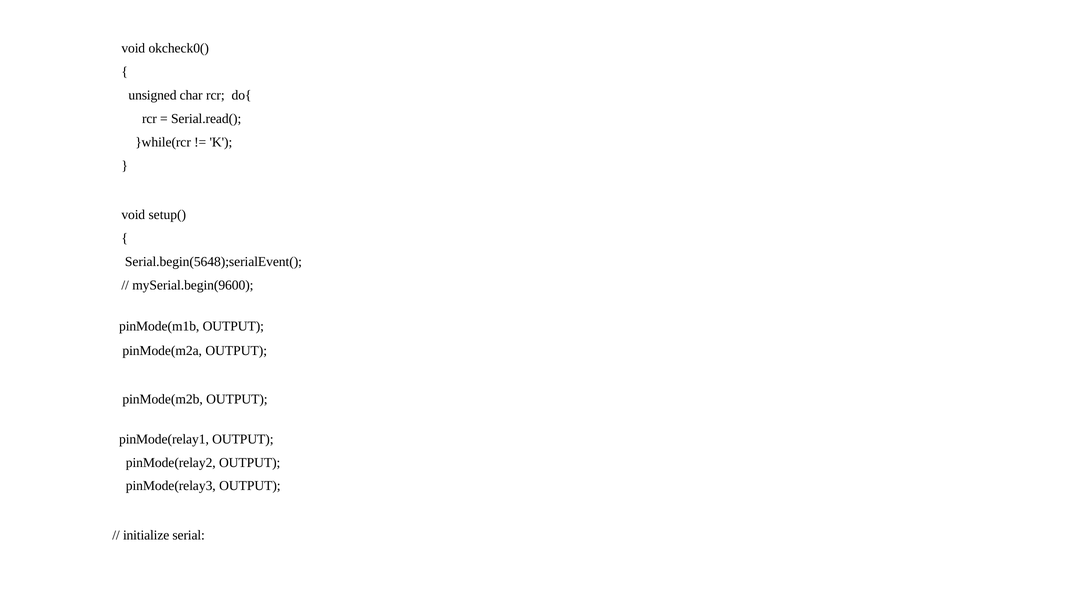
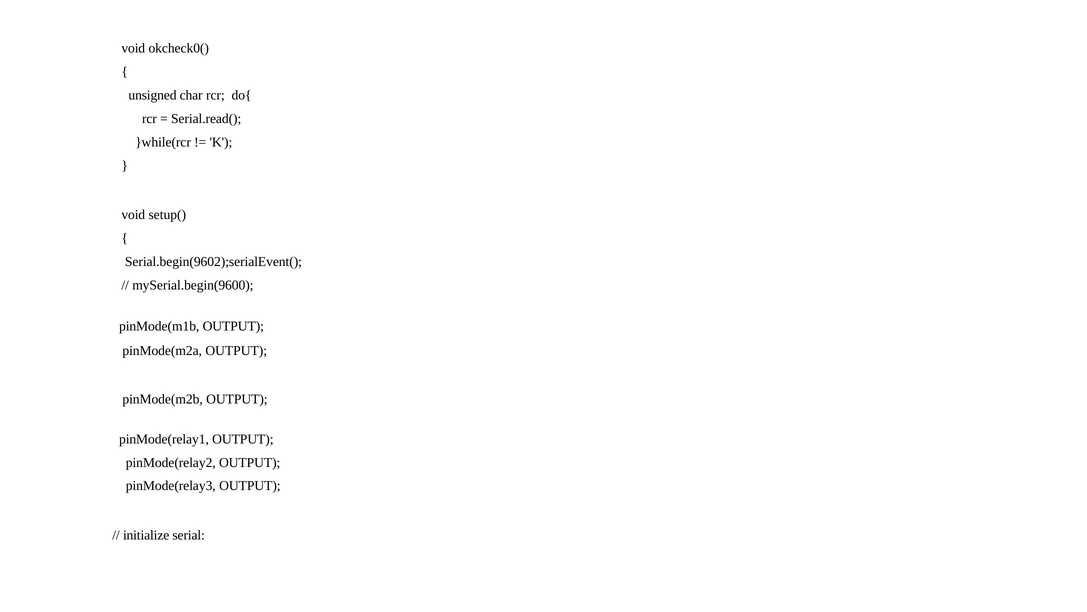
Serial.begin(5648);serialEvent(: Serial.begin(5648);serialEvent( -> Serial.begin(9602);serialEvent(
